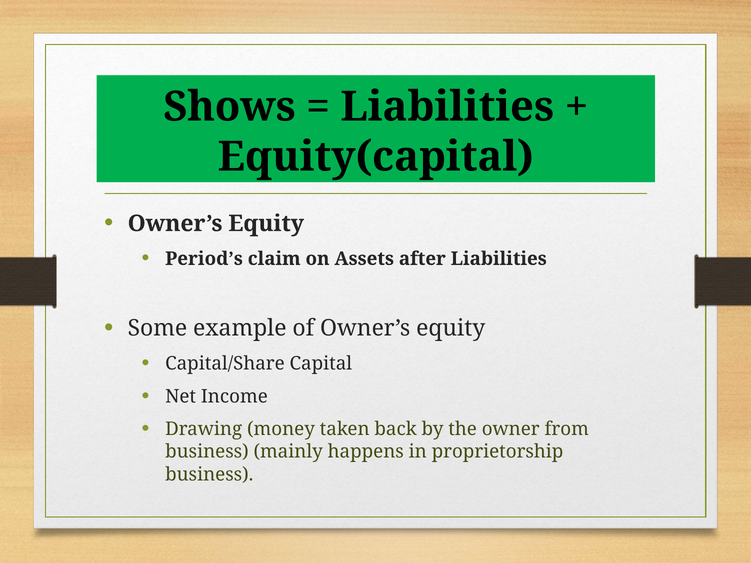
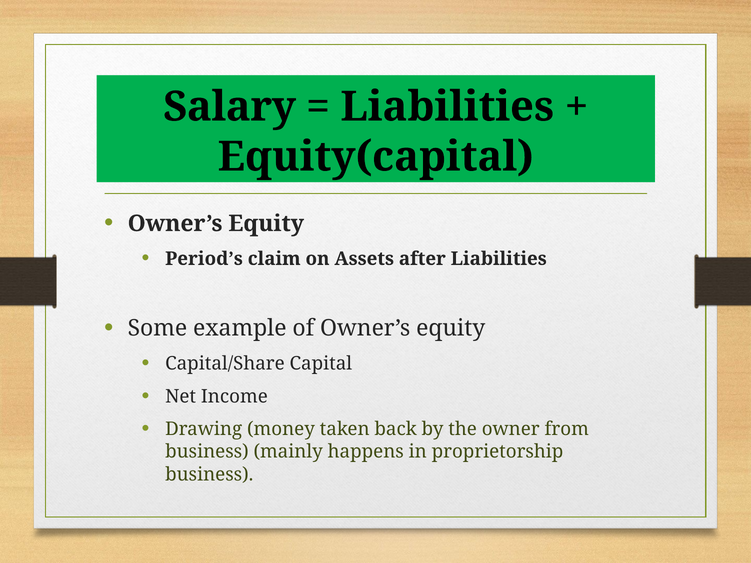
Shows: Shows -> Salary
